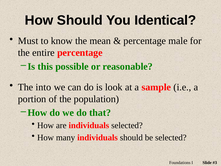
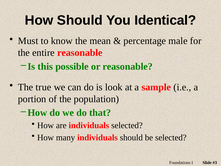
entire percentage: percentage -> reasonable
into: into -> true
